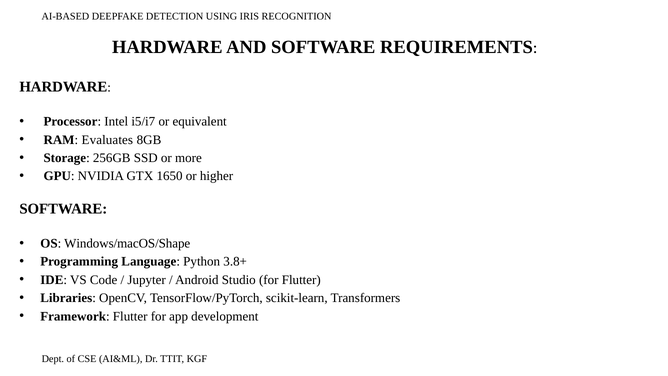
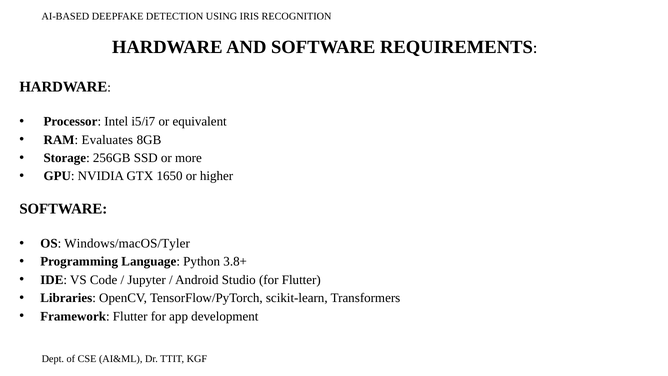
Windows/macOS/Shape: Windows/macOS/Shape -> Windows/macOS/Tyler
